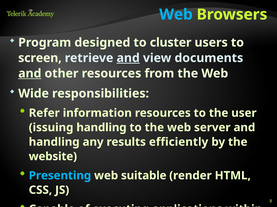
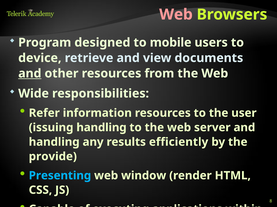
Web at (176, 15) colour: light blue -> pink
cluster: cluster -> mobile
screen: screen -> device
and at (128, 58) underline: present -> none
website: website -> provide
suitable: suitable -> window
